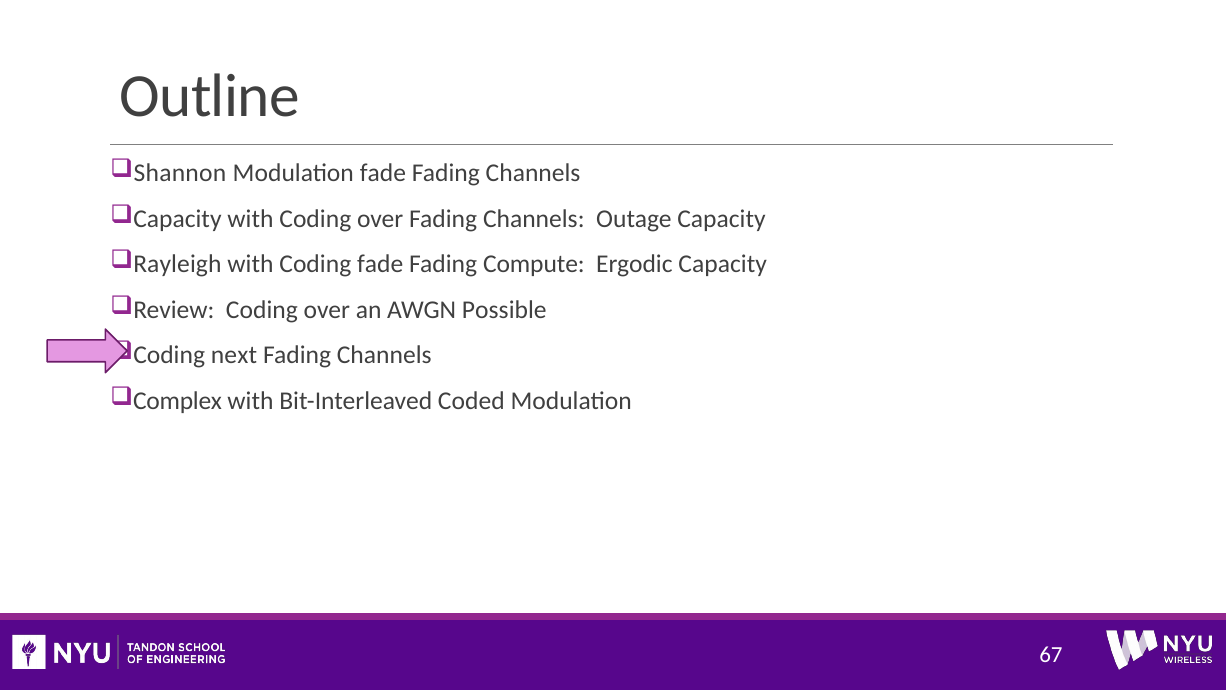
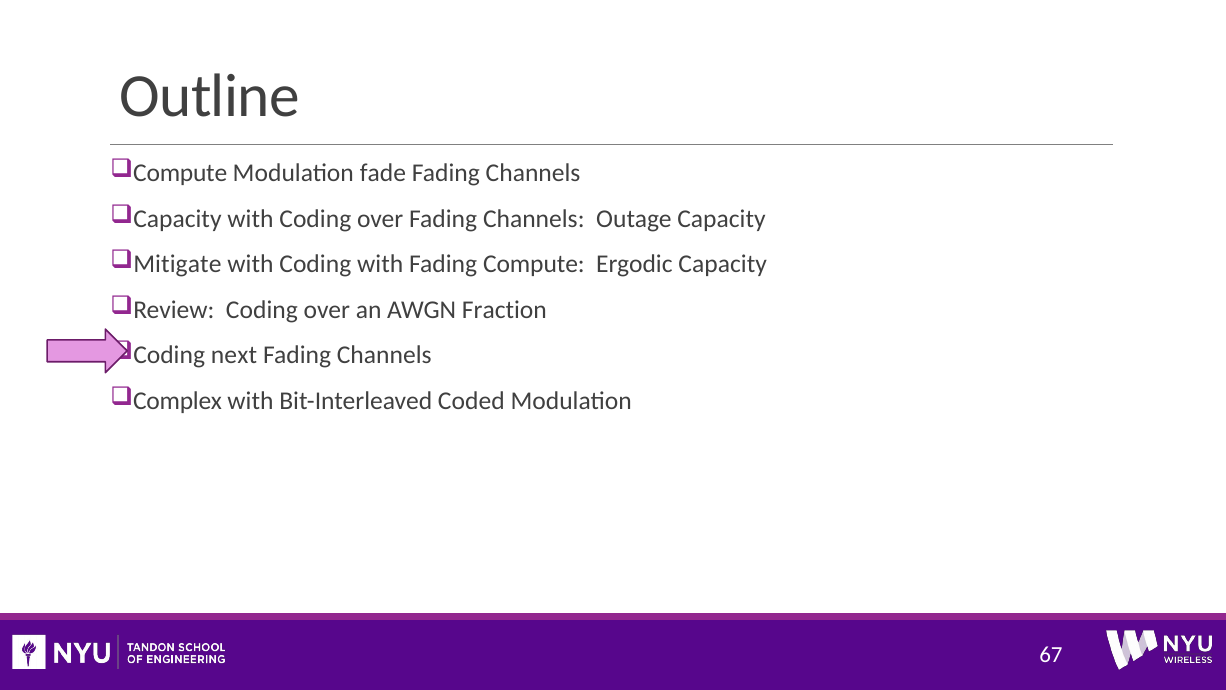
Shannon at (180, 173): Shannon -> Compute
Rayleigh: Rayleigh -> Mitigate
Coding fade: fade -> with
Possible: Possible -> Fraction
